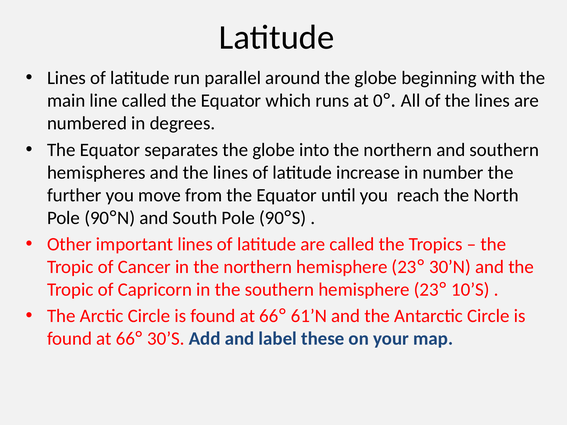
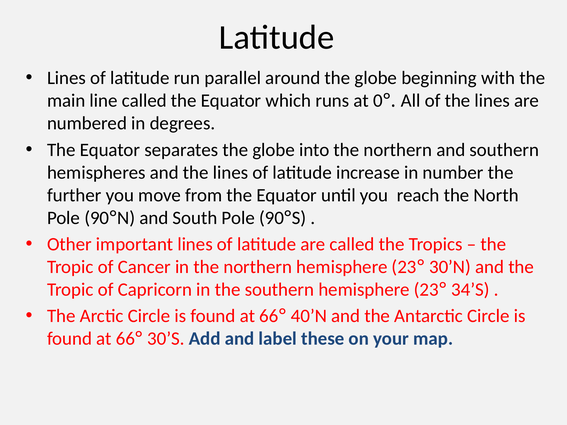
10’S: 10’S -> 34’S
61’N: 61’N -> 40’N
